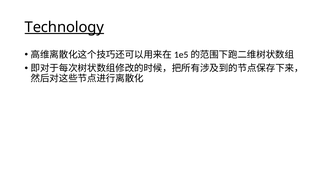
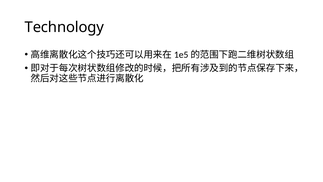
Technology underline: present -> none
